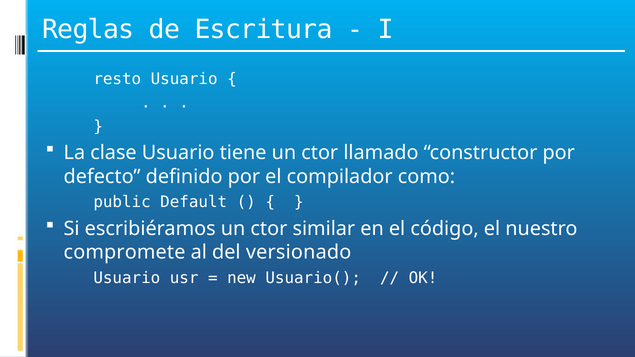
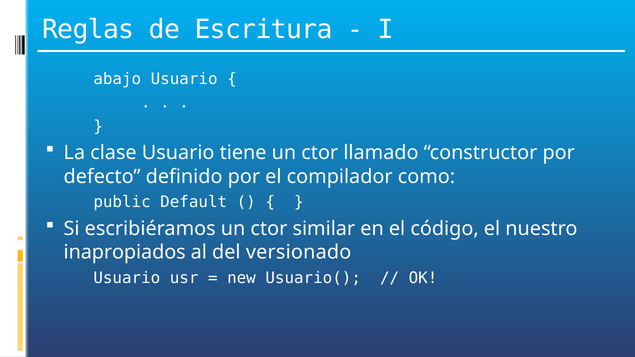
resto: resto -> abajo
compromete: compromete -> inapropiados
